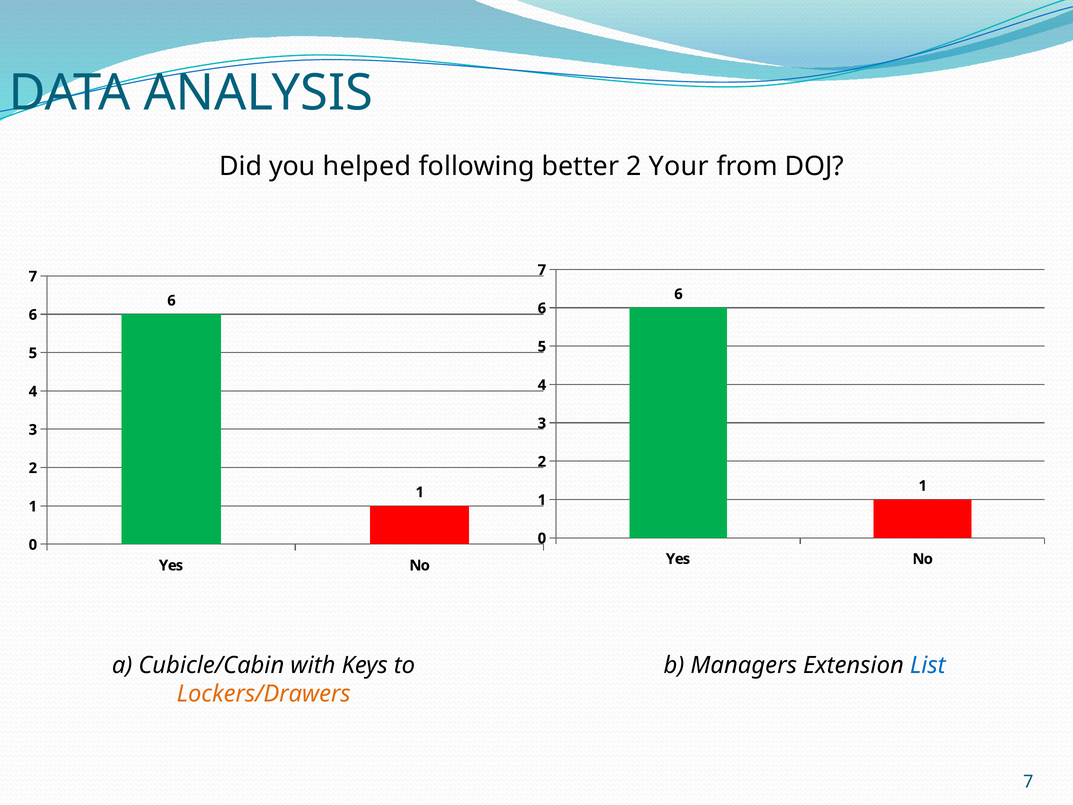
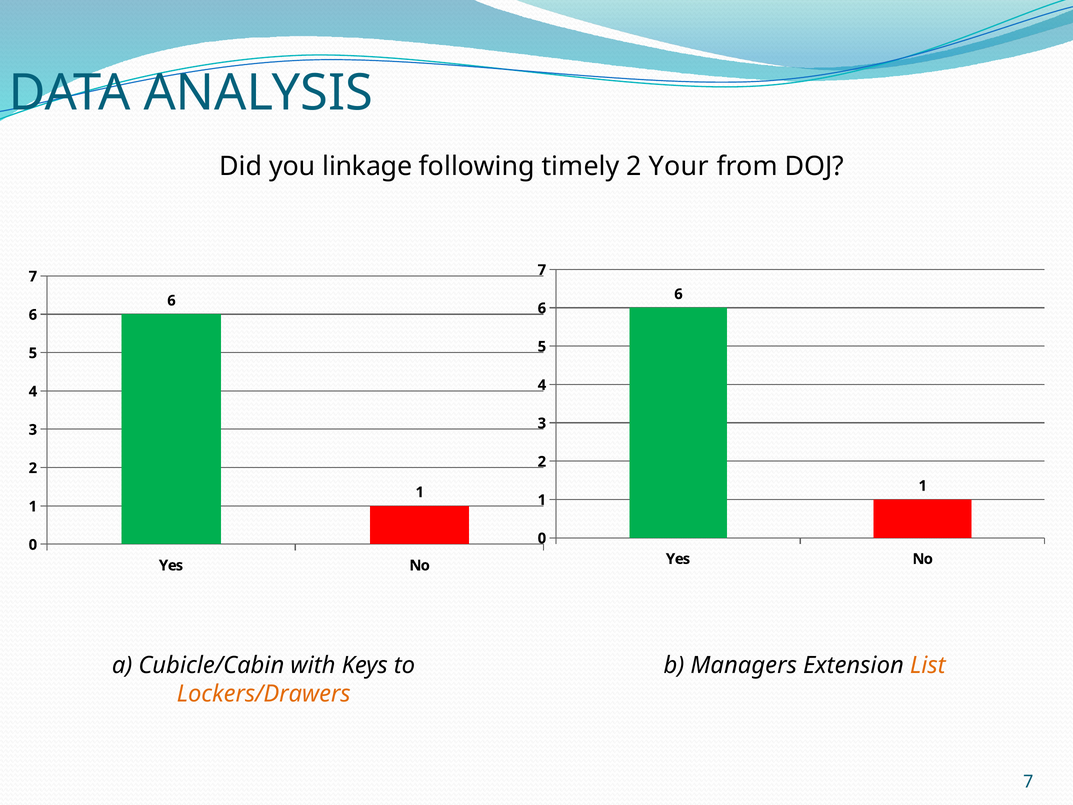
helped: helped -> linkage
better: better -> timely
List colour: blue -> orange
